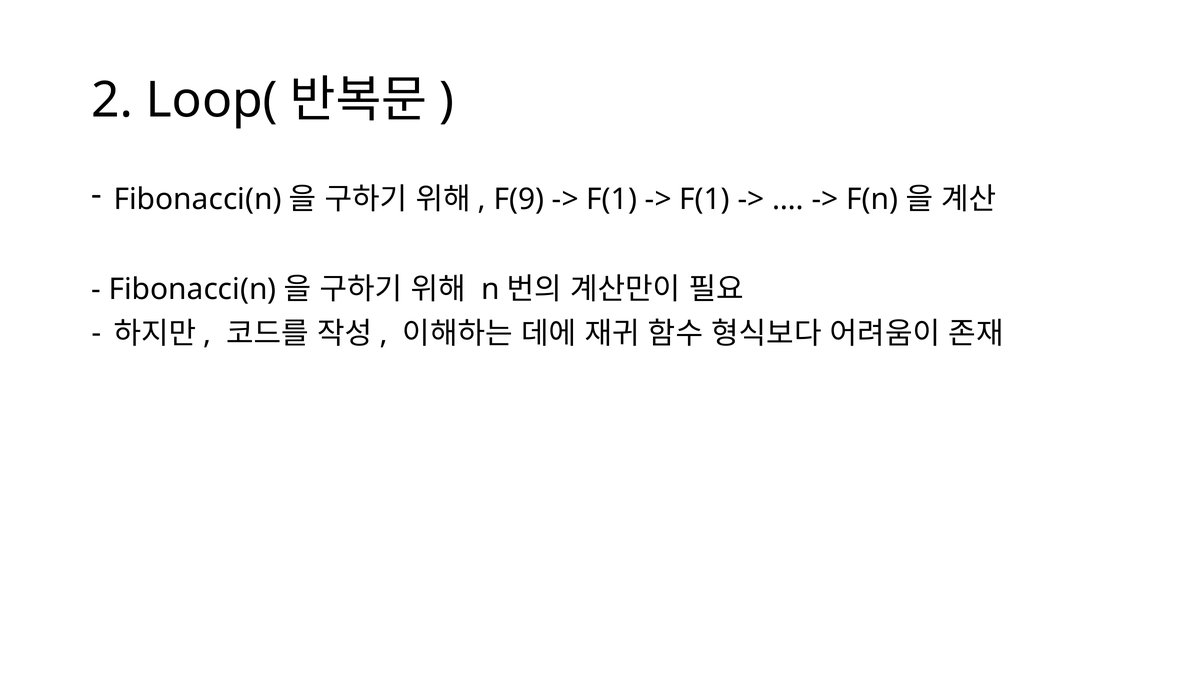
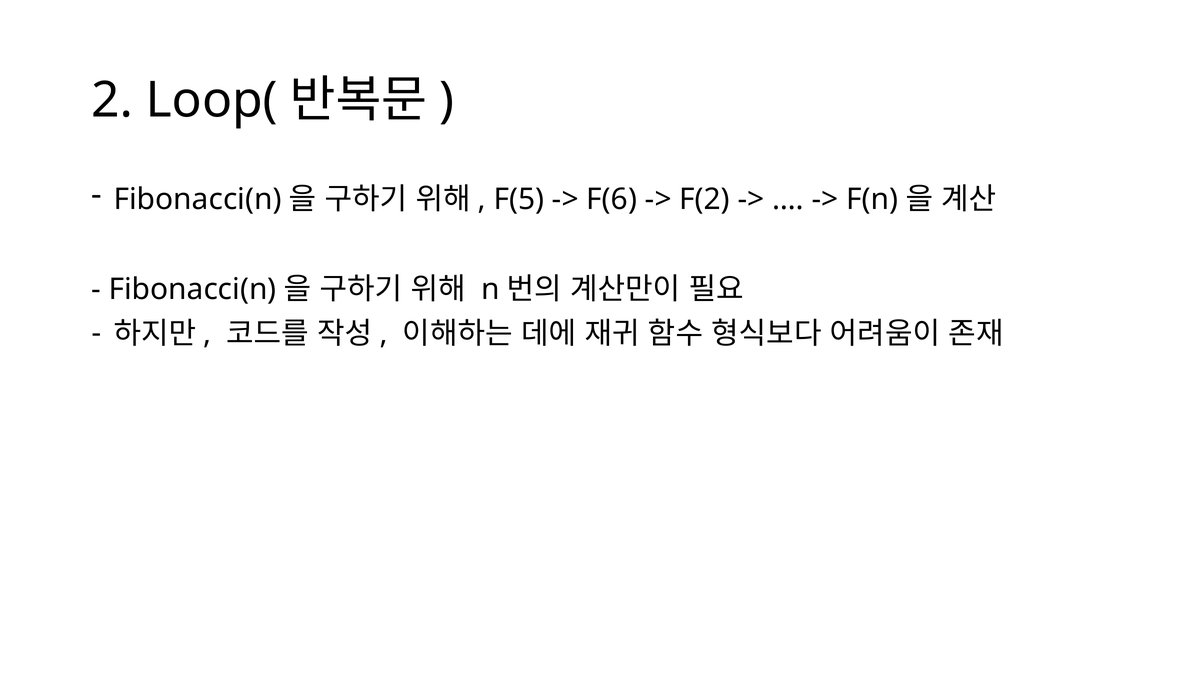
F(9: F(9 -> F(5
F(1 at (612, 200): F(1 -> F(6
F(1 at (705, 200): F(1 -> F(2
